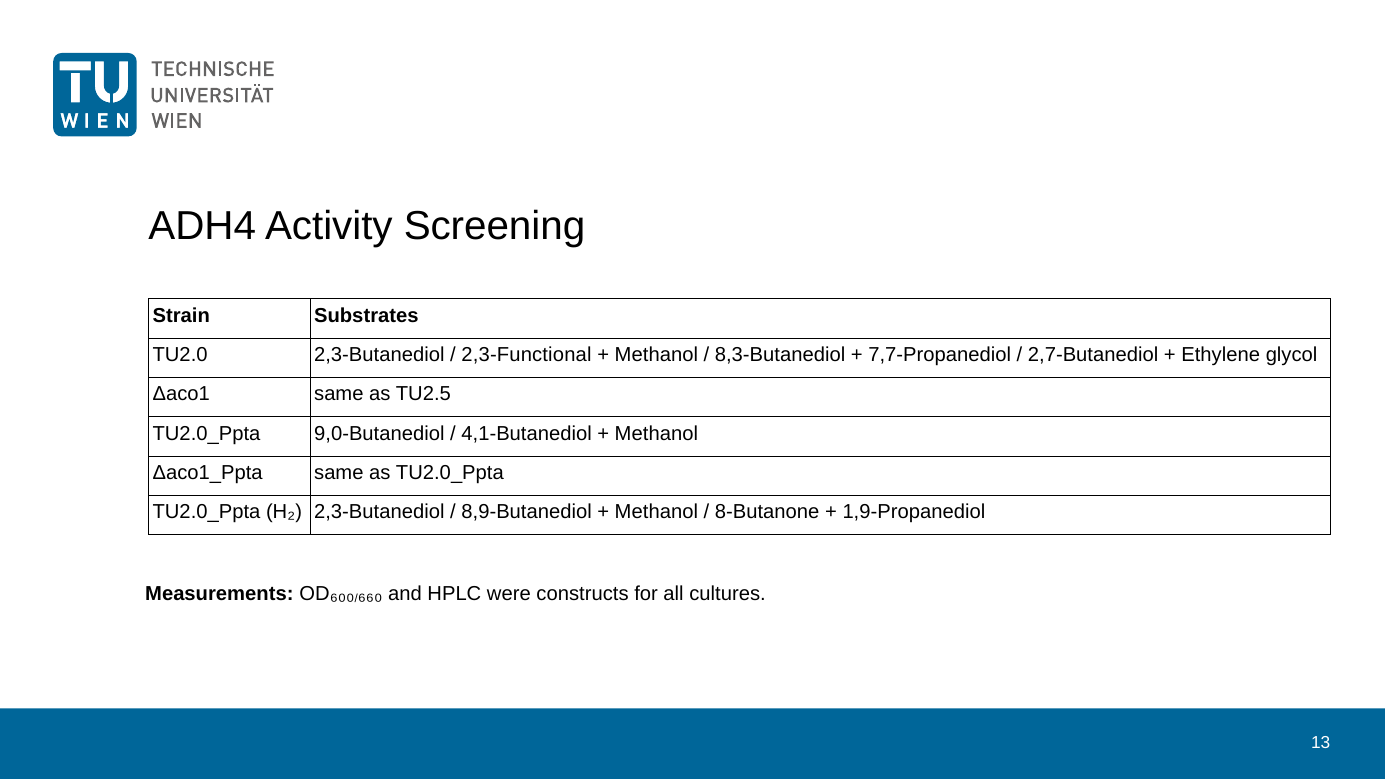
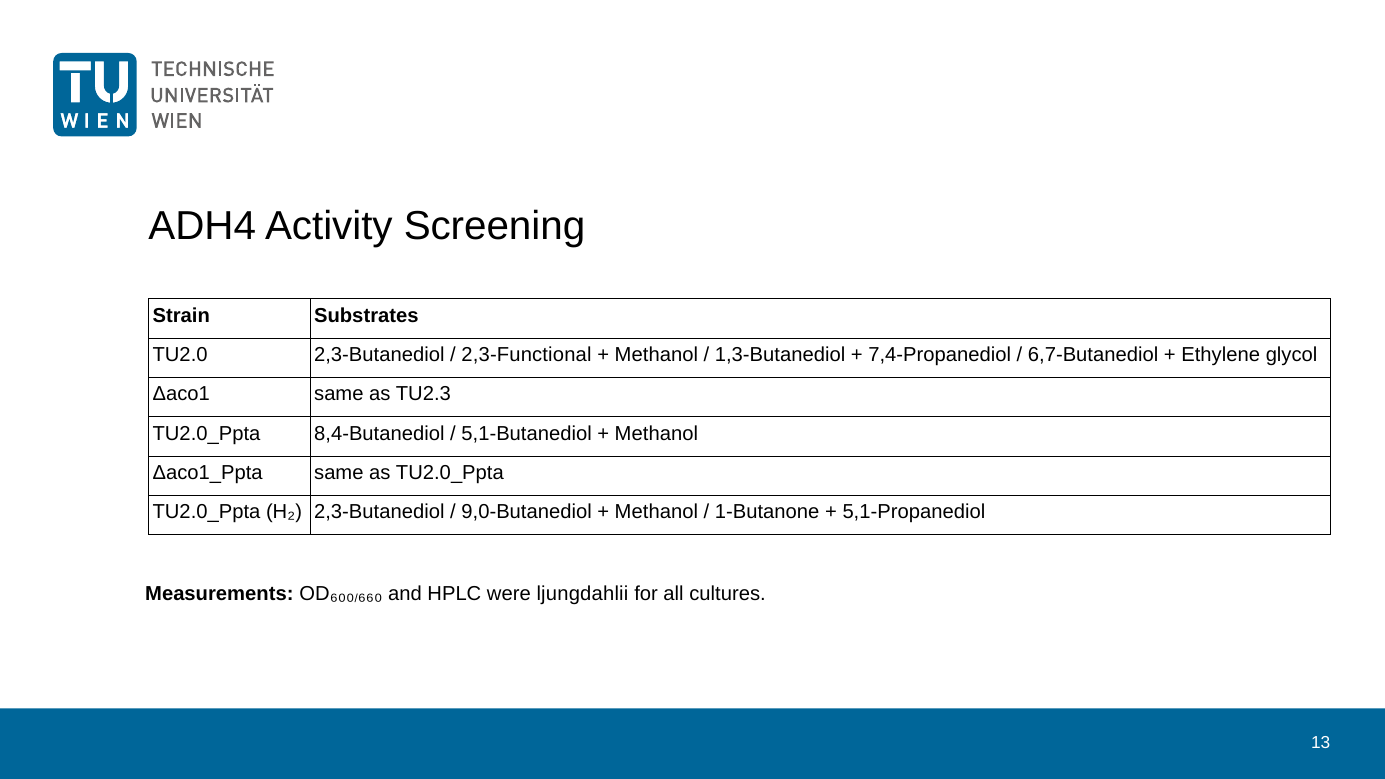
8,3-Butanediol: 8,3-Butanediol -> 1,3-Butanediol
7,7-Propanediol: 7,7-Propanediol -> 7,4-Propanediol
2,7-Butanediol: 2,7-Butanediol -> 6,7-Butanediol
TU2.5: TU2.5 -> TU2.3
9,0-Butanediol: 9,0-Butanediol -> 8,4-Butanediol
4,1-Butanediol: 4,1-Butanediol -> 5,1-Butanediol
8,9-Butanediol: 8,9-Butanediol -> 9,0-Butanediol
8-Butanone: 8-Butanone -> 1-Butanone
1,9-Propanediol: 1,9-Propanediol -> 5,1-Propanediol
constructs: constructs -> ljungdahlii
